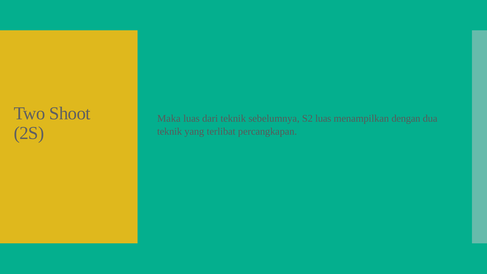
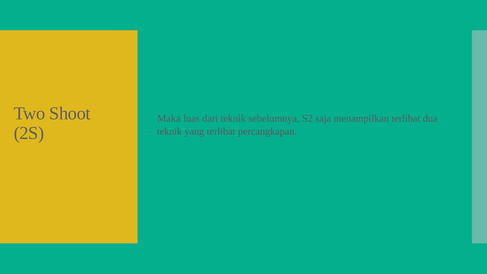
S2 luas: luas -> saja
menampilkan dengan: dengan -> terlibat
